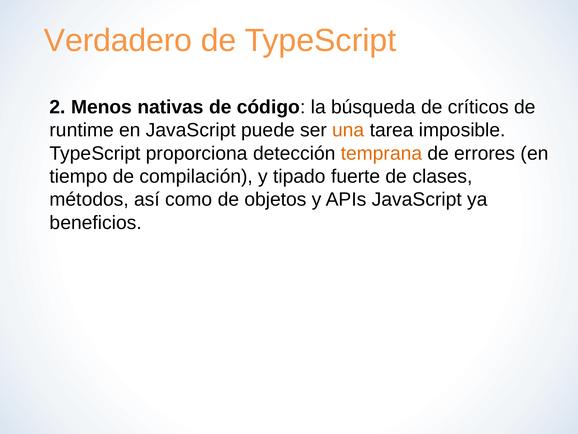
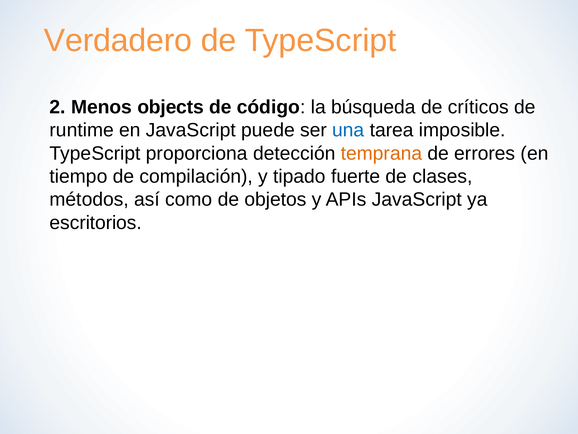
nativas: nativas -> objects
una colour: orange -> blue
beneficios: beneficios -> escritorios
